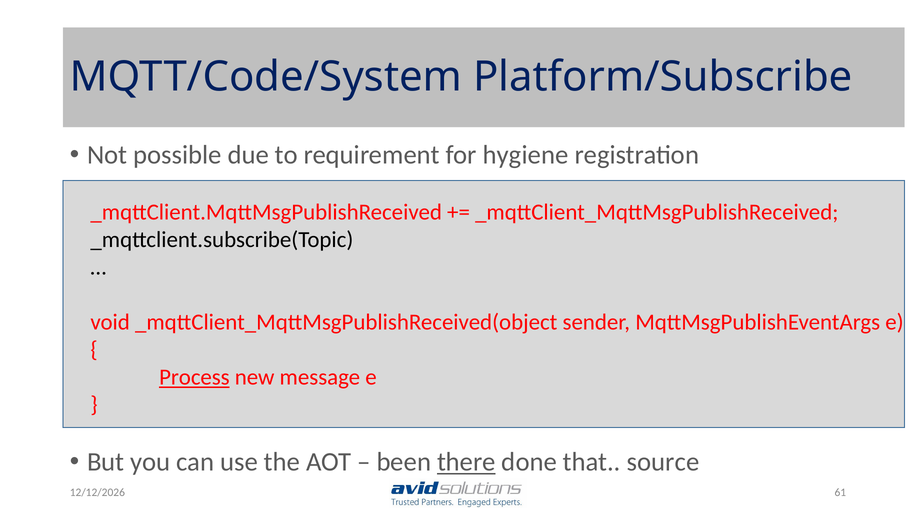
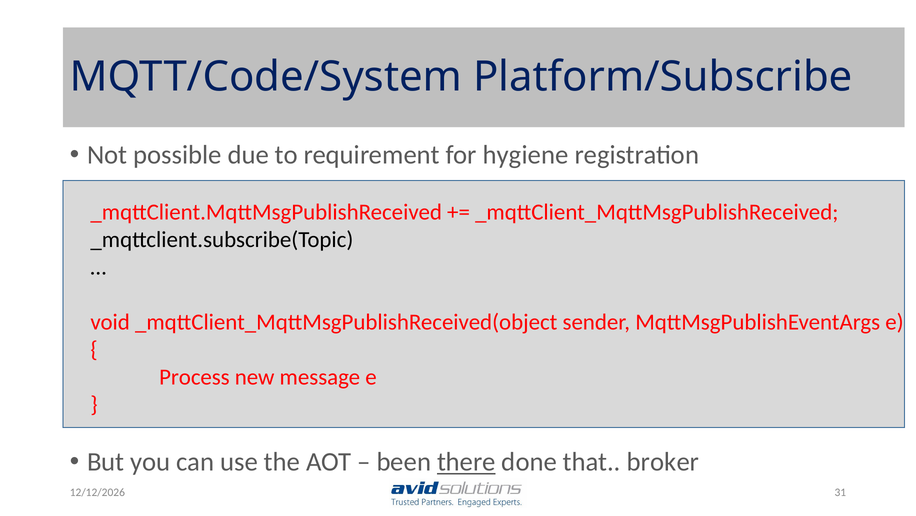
Process underline: present -> none
source: source -> broker
61: 61 -> 31
